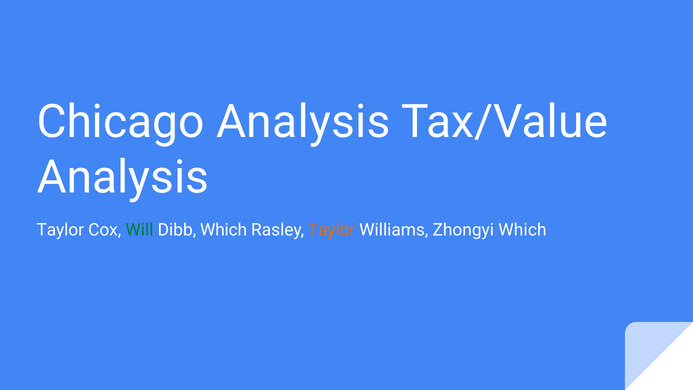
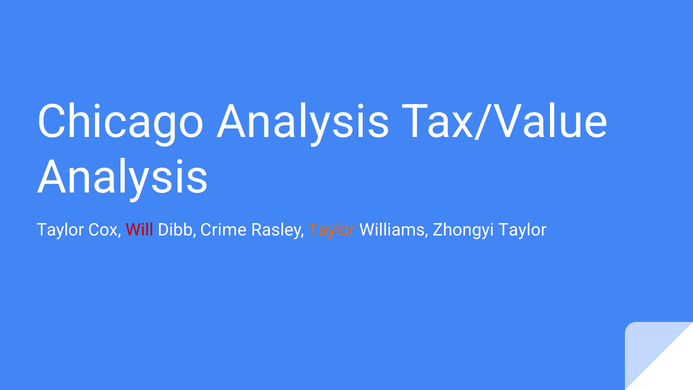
Will colour: green -> red
Dibb Which: Which -> Crime
Zhongyi Which: Which -> Taylor
